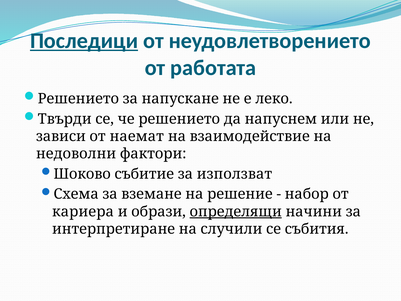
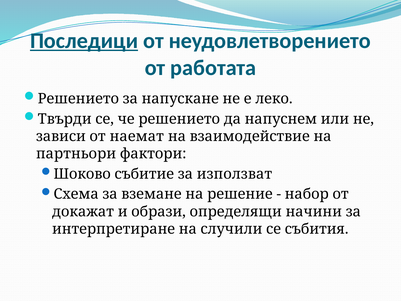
недоволни: недоволни -> партньори
кариера: кариера -> докажат
определящи underline: present -> none
